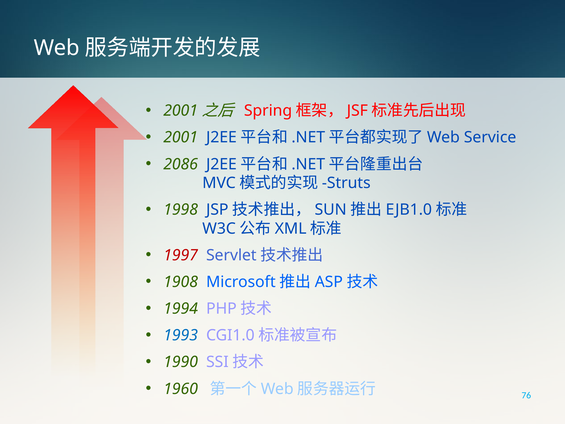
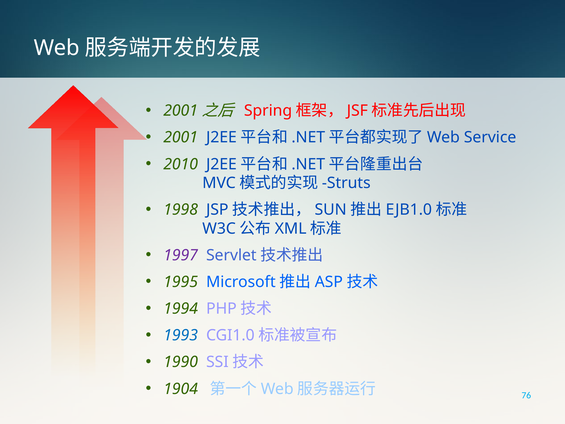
2086: 2086 -> 2010
1997 colour: red -> purple
1908: 1908 -> 1995
1960: 1960 -> 1904
